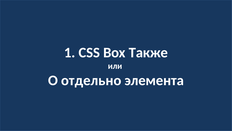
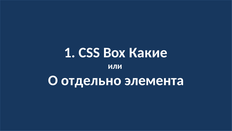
Также: Также -> Какие
